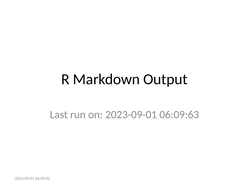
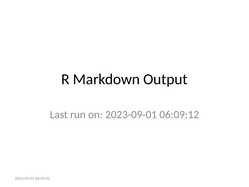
06:09:63: 06:09:63 -> 06:09:12
